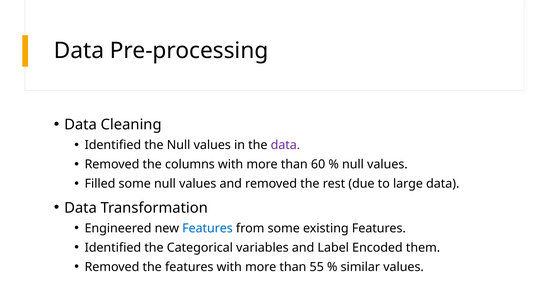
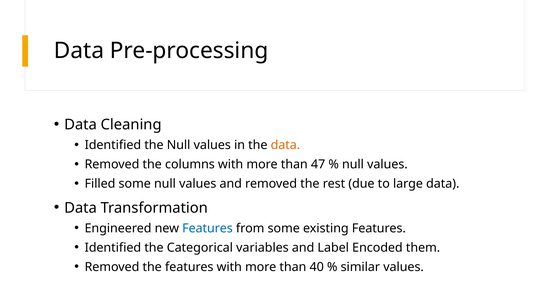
data at (285, 145) colour: purple -> orange
60: 60 -> 47
55: 55 -> 40
